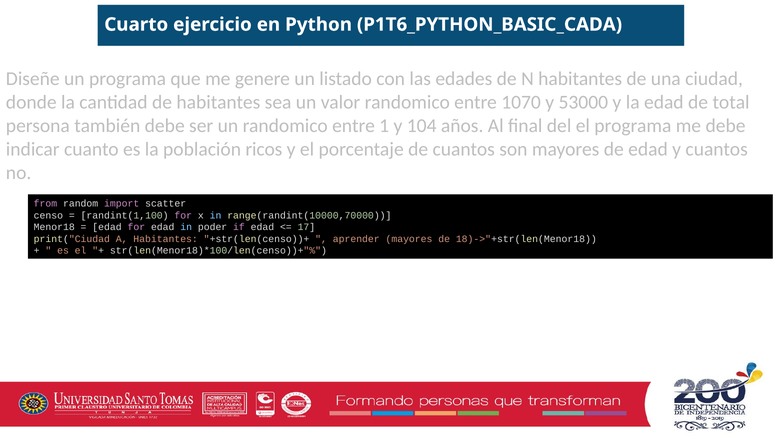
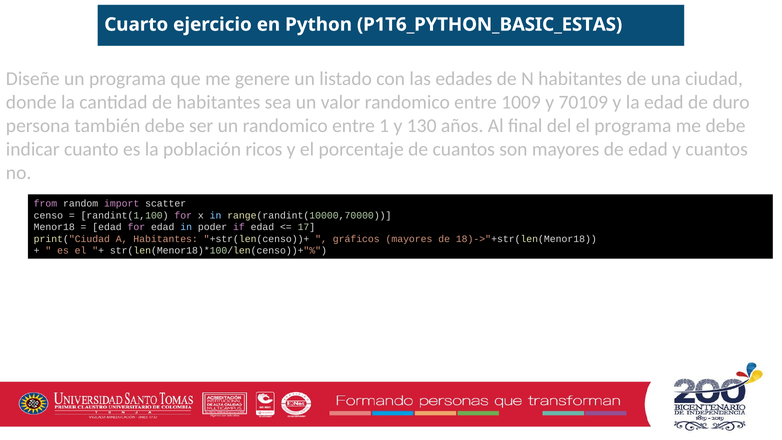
P1T6_PYTHON_BASIC_CADA: P1T6_PYTHON_BASIC_CADA -> P1T6_PYTHON_BASIC_ESTAS
1070: 1070 -> 1009
53000: 53000 -> 70109
total: total -> duro
104: 104 -> 130
aprender: aprender -> gráficos
